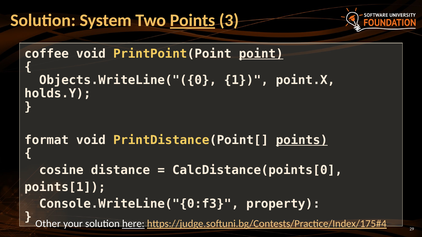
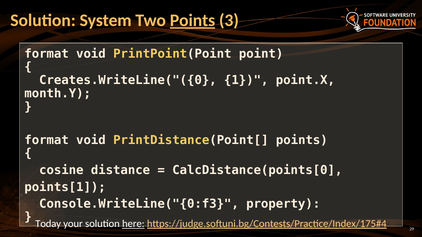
coffee at (47, 54): coffee -> format
point underline: present -> none
Objects.WriteLine("({0: Objects.WriteLine("({0 -> Creates.WriteLine("({0
holds.Y: holds.Y -> month.Y
points at (302, 140) underline: present -> none
Other: Other -> Today
